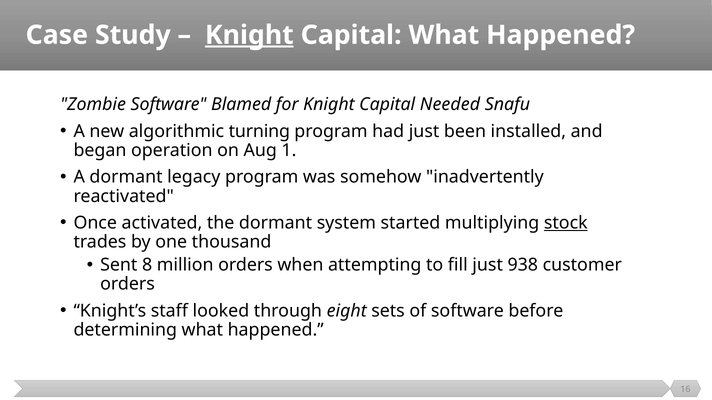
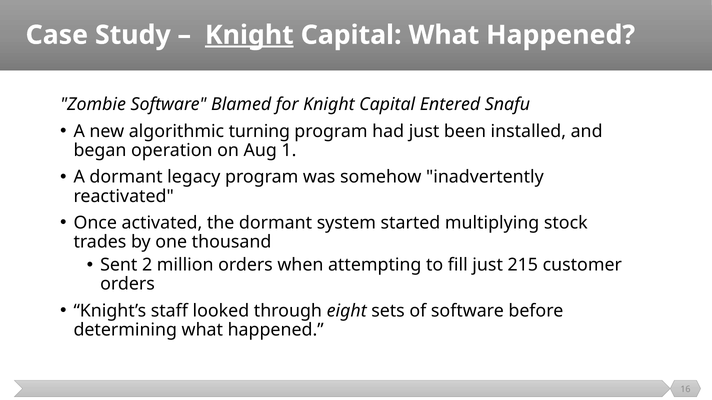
Needed: Needed -> Entered
stock underline: present -> none
8: 8 -> 2
938: 938 -> 215
